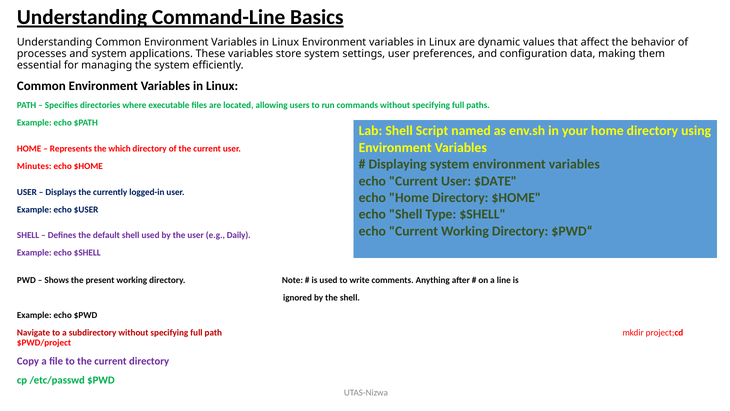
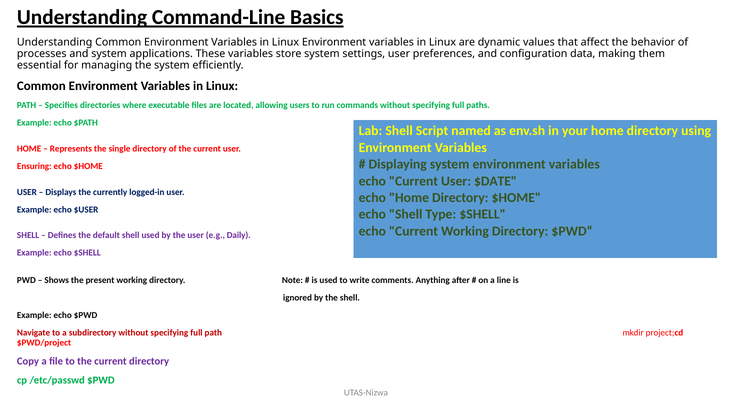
which: which -> single
Minutes: Minutes -> Ensuring
